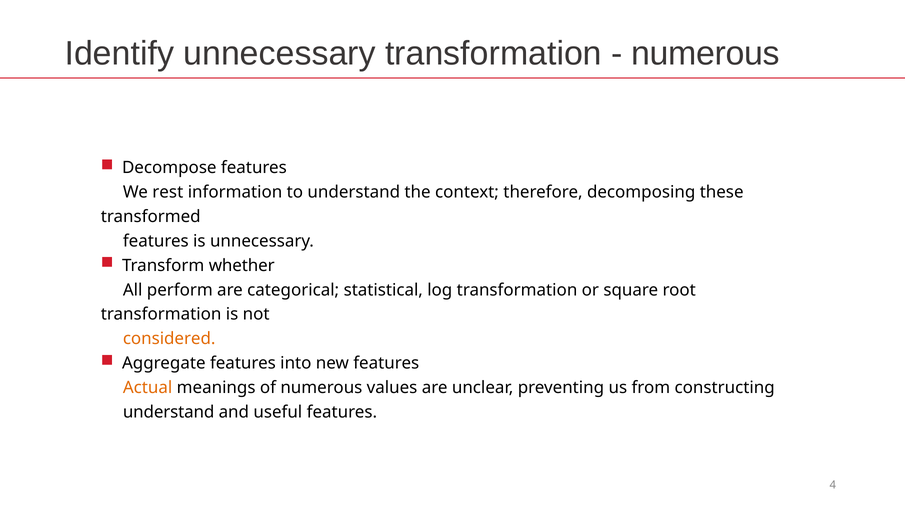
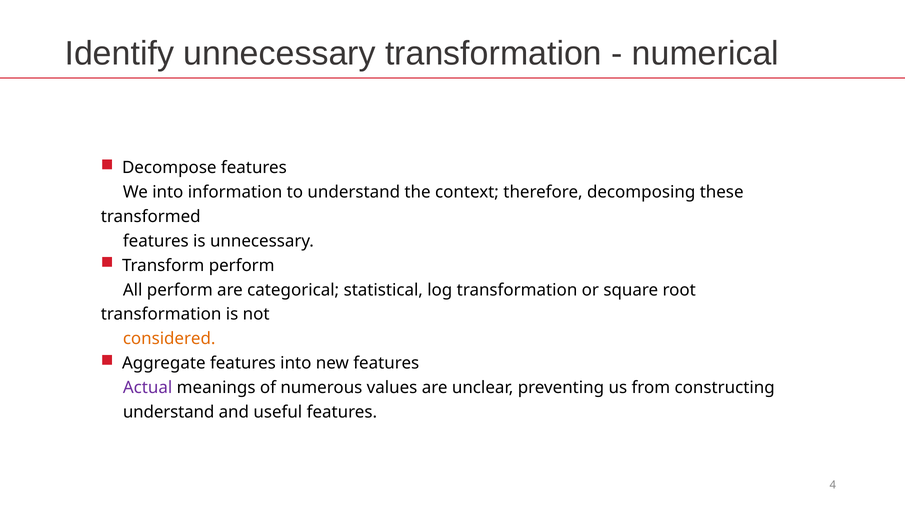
numerous at (706, 54): numerous -> numerical
We rest: rest -> into
Transform whether: whether -> perform
Actual colour: orange -> purple
